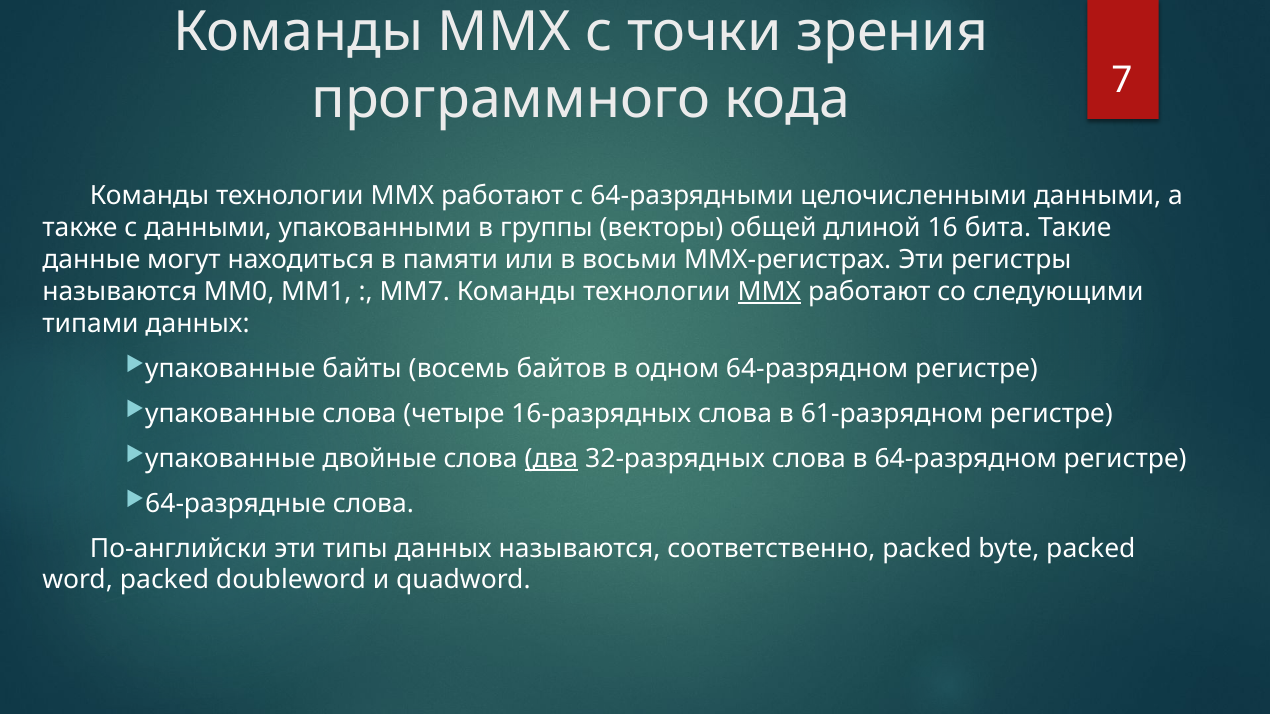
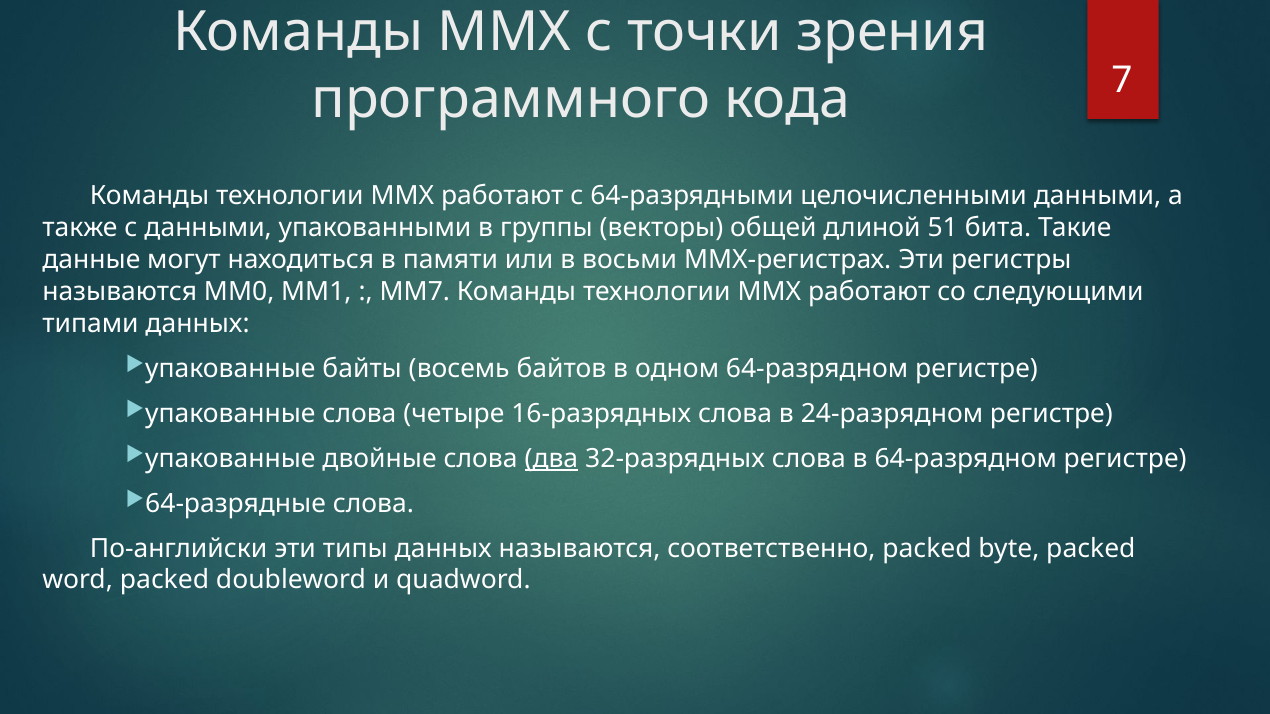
16: 16 -> 51
MMX at (769, 292) underline: present -> none
61-разрядном: 61-разрядном -> 24-разрядном
